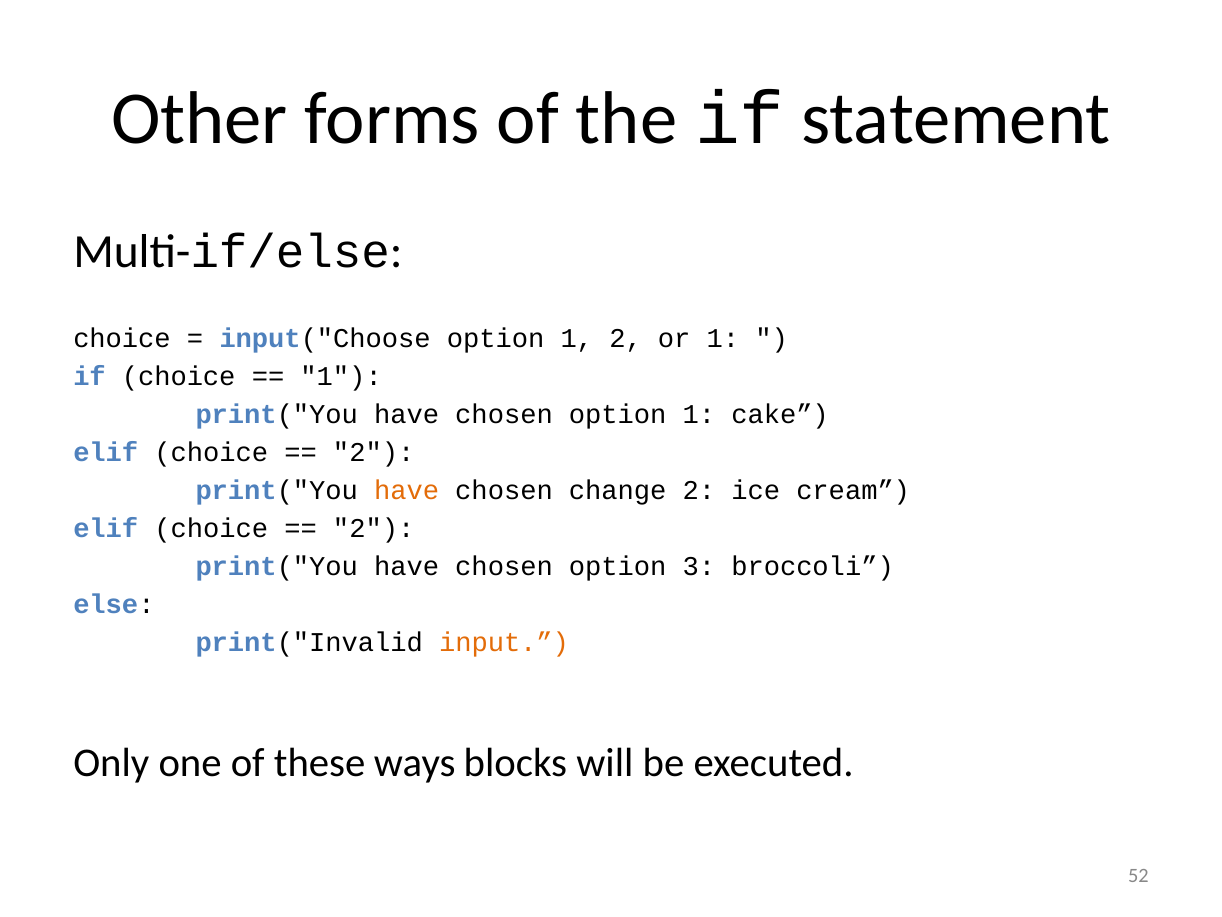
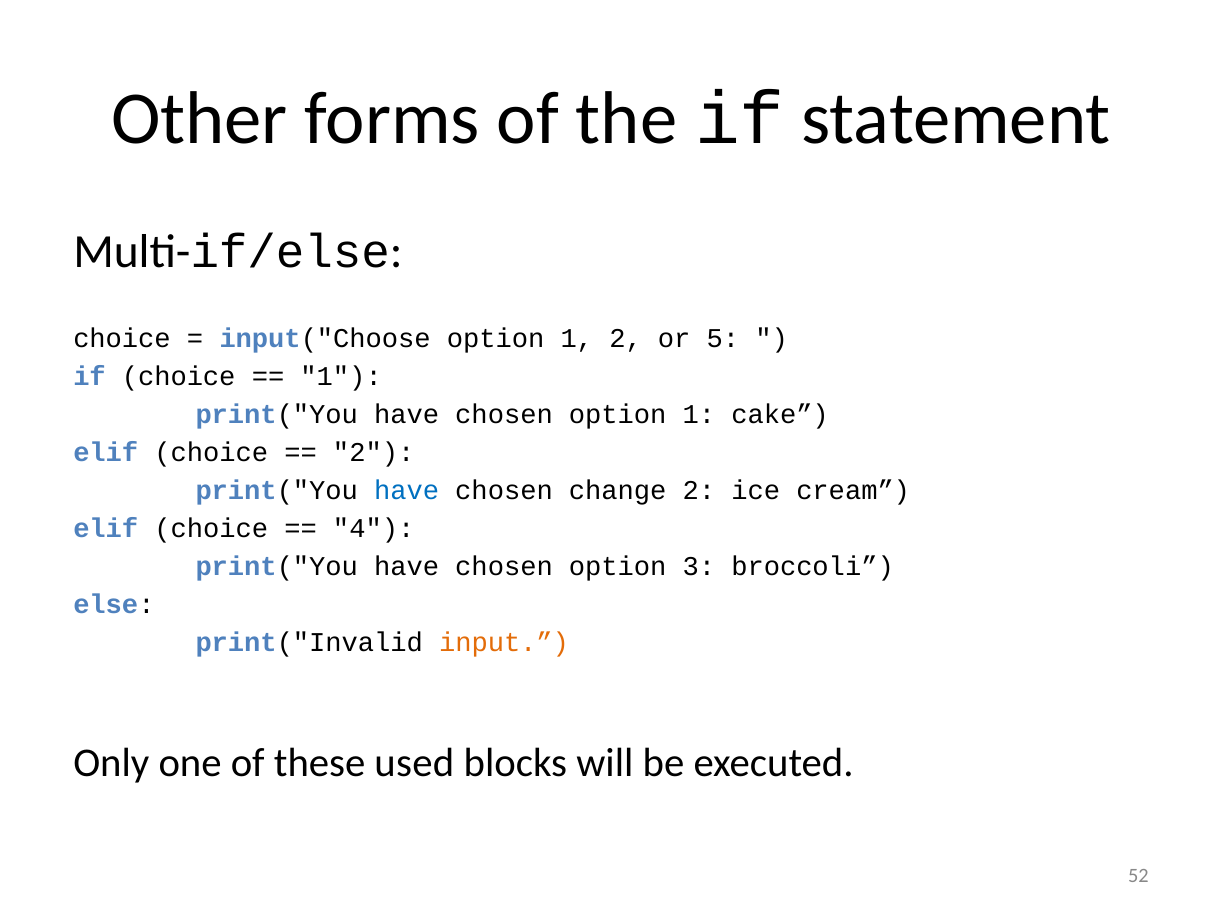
or 1: 1 -> 5
have at (407, 490) colour: orange -> blue
2 at (374, 528): 2 -> 4
ways: ways -> used
